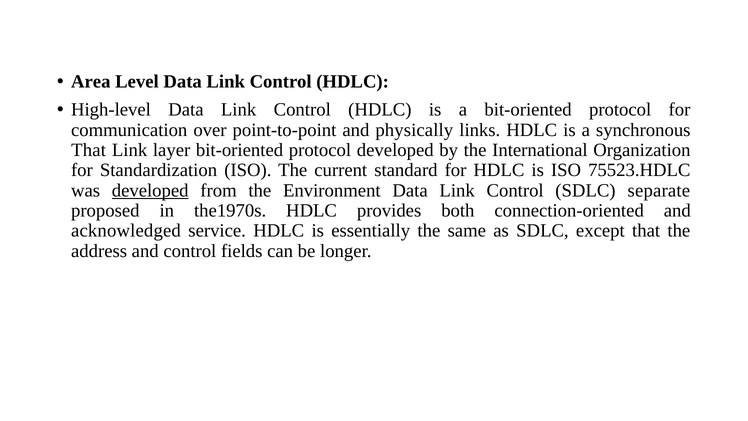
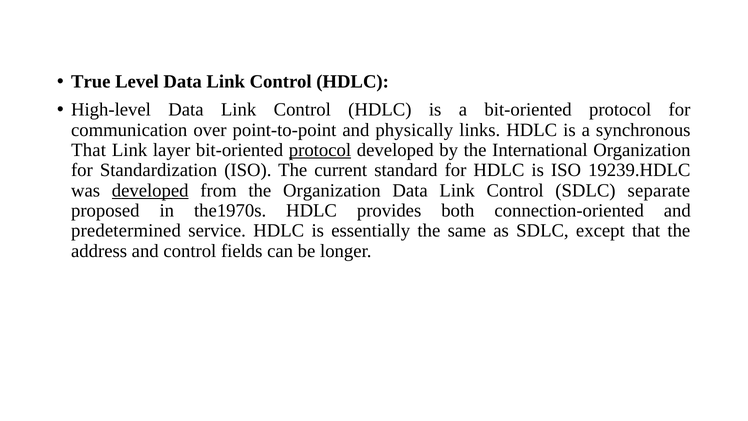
Area: Area -> True
protocol at (320, 150) underline: none -> present
75523.HDLC: 75523.HDLC -> 19239.HDLC
the Environment: Environment -> Organization
acknowledged: acknowledged -> predetermined
